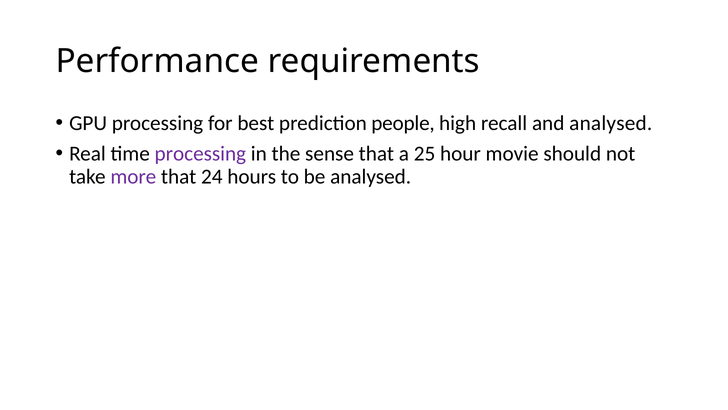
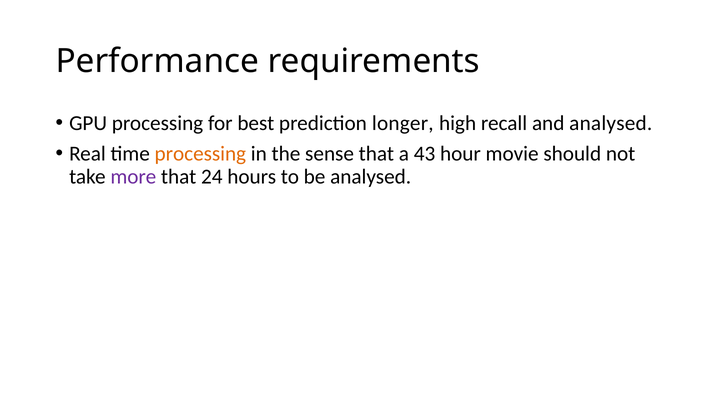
people: people -> longer
processing at (200, 154) colour: purple -> orange
25: 25 -> 43
